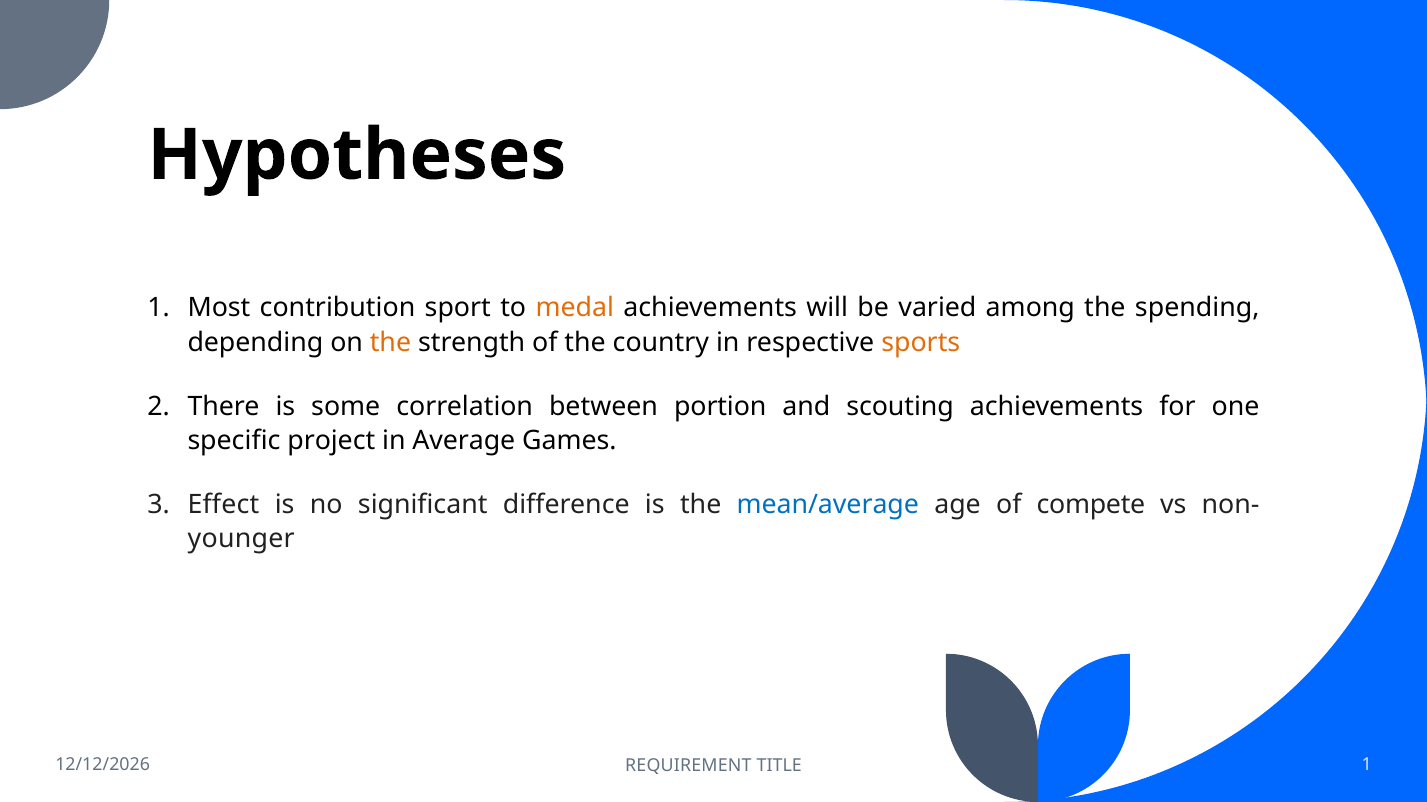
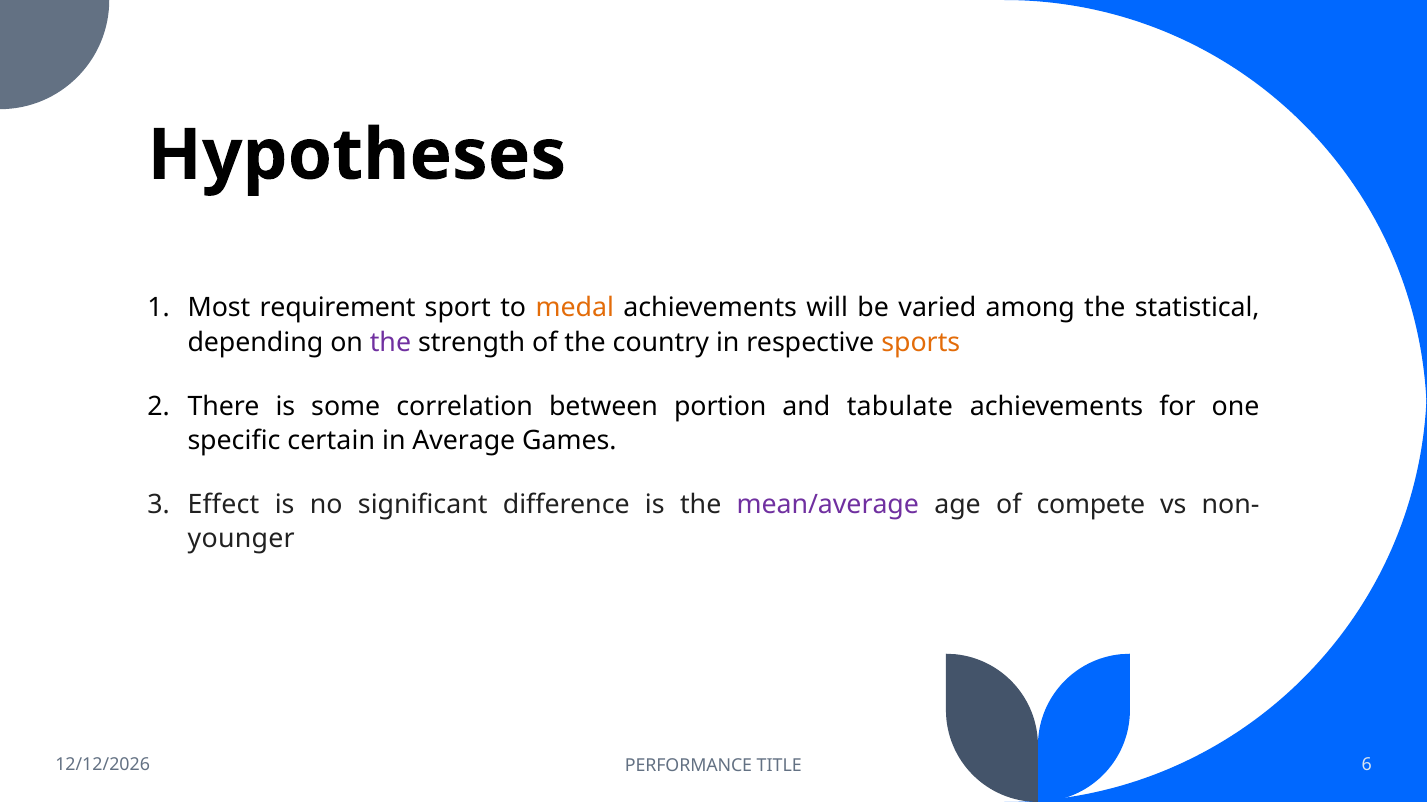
contribution: contribution -> requirement
spending: spending -> statistical
the at (390, 343) colour: orange -> purple
scouting: scouting -> tabulate
project: project -> certain
mean/average colour: blue -> purple
REQUIREMENT: REQUIREMENT -> PERFORMANCE
TITLE 1: 1 -> 6
